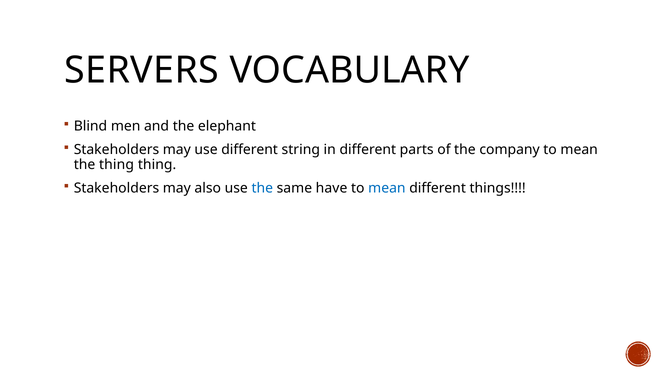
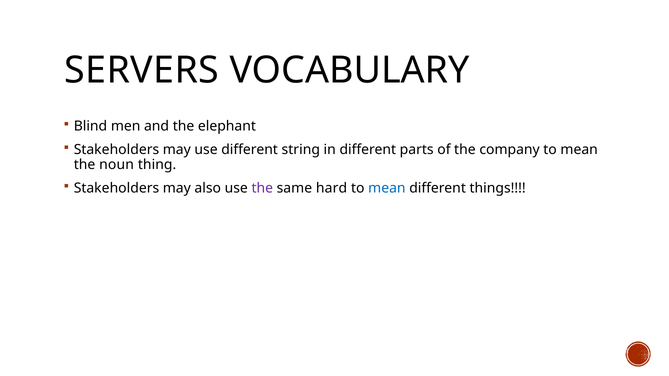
the thing: thing -> noun
the at (262, 188) colour: blue -> purple
have: have -> hard
